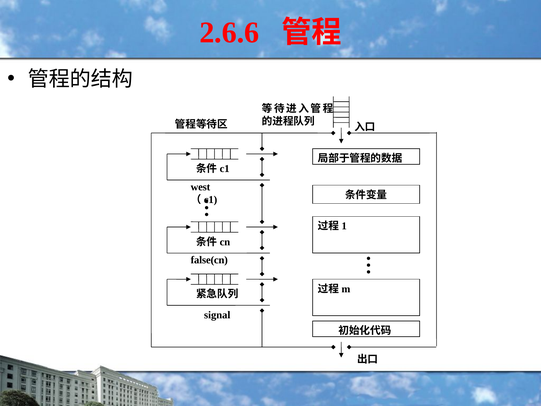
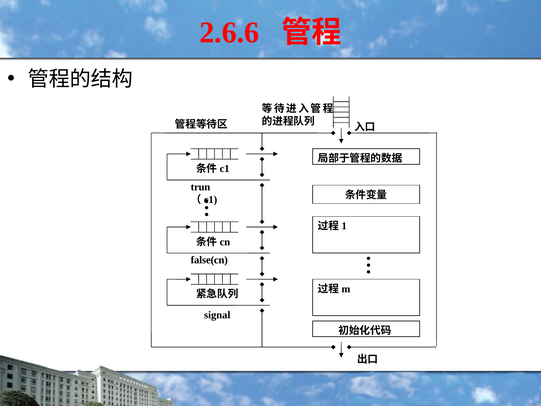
west: west -> trun
